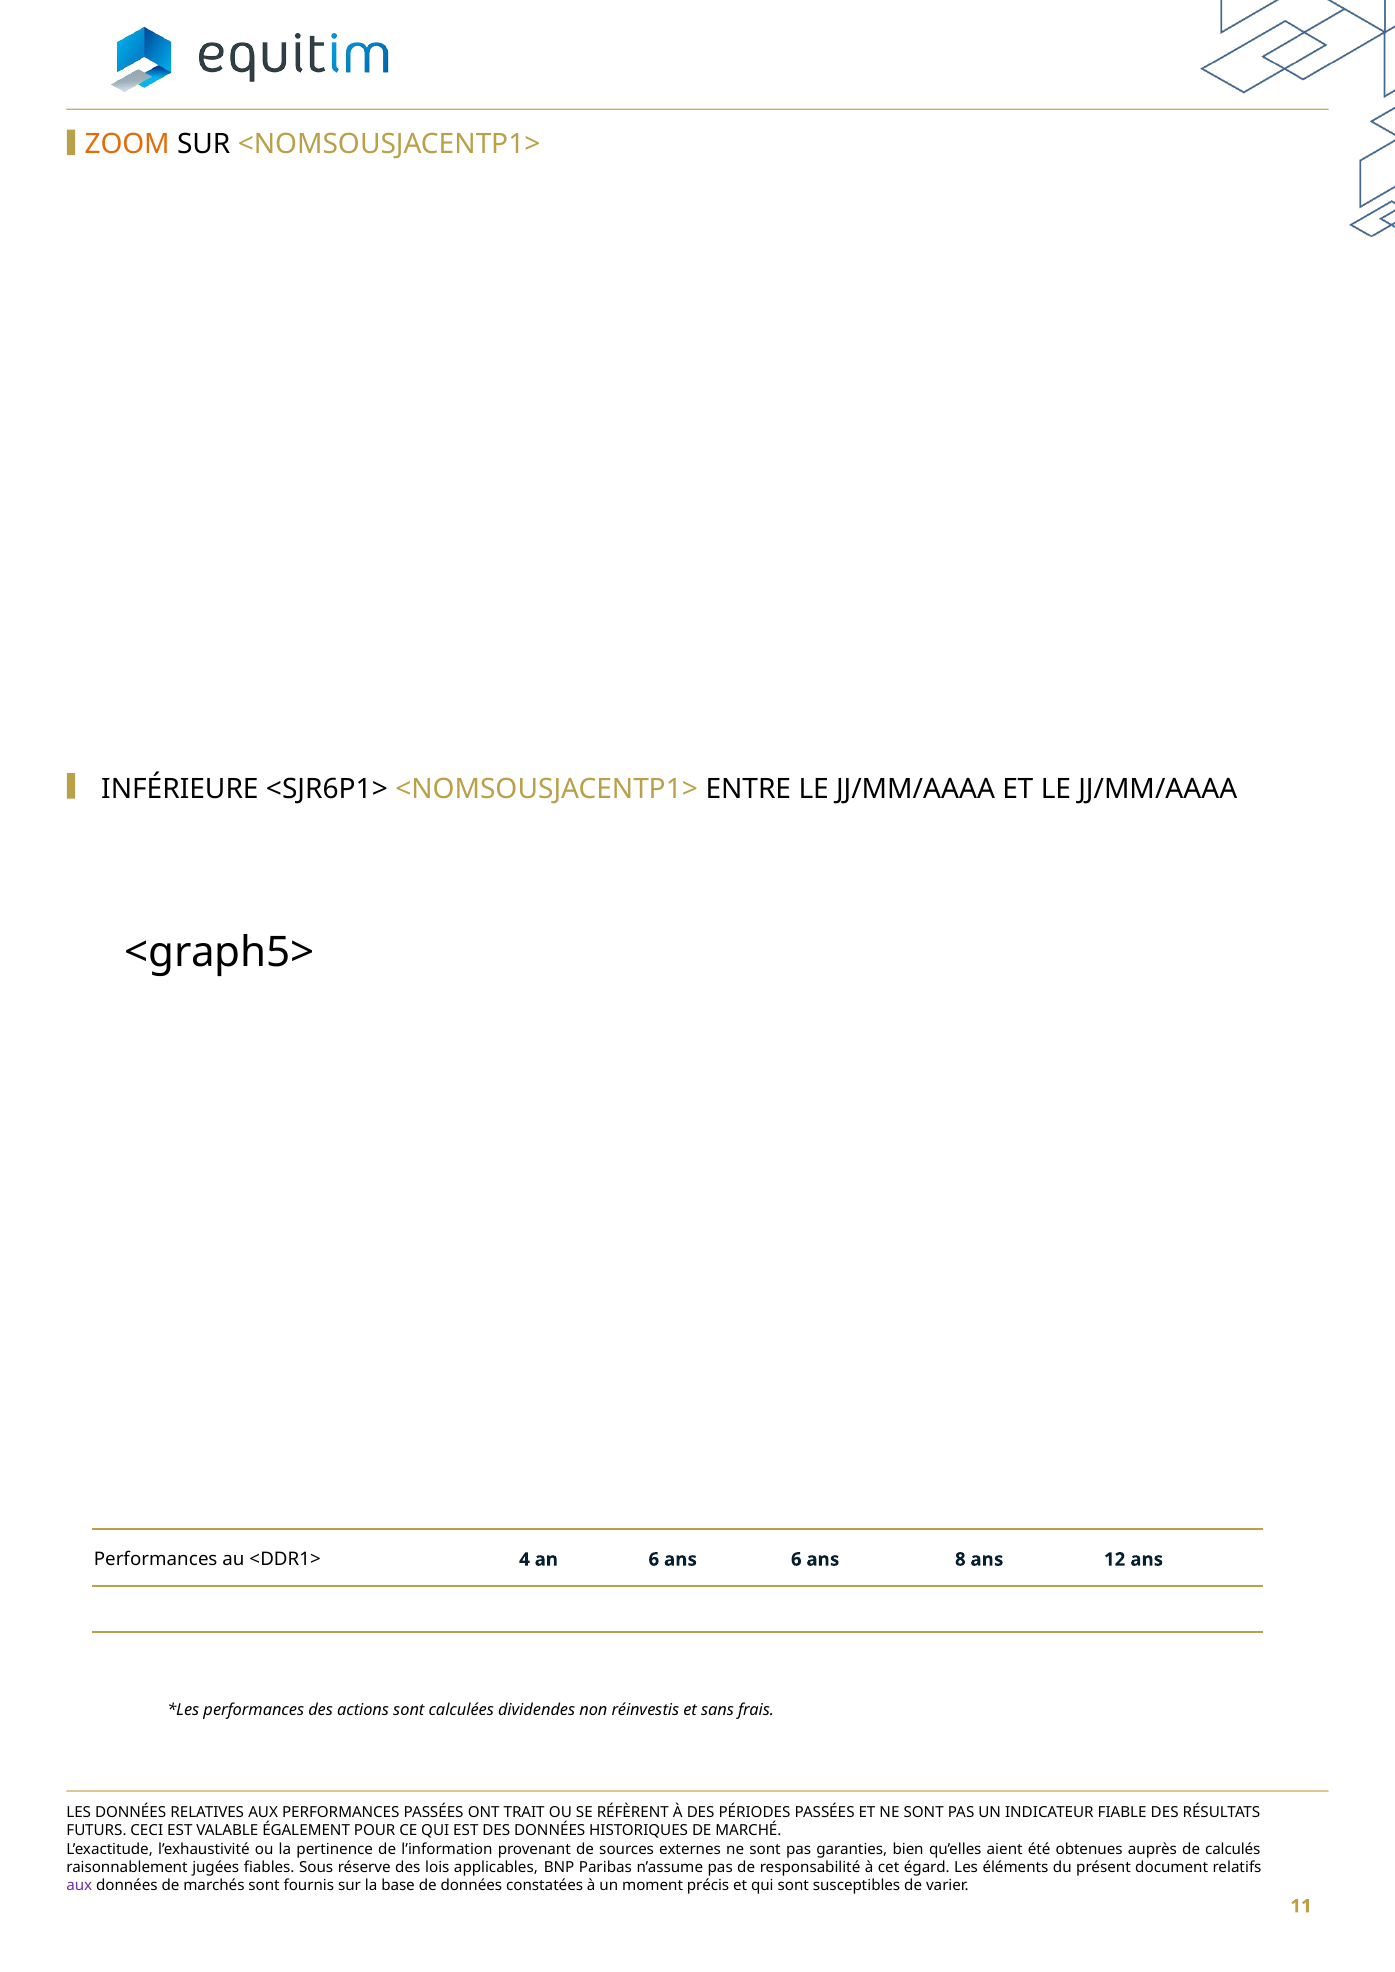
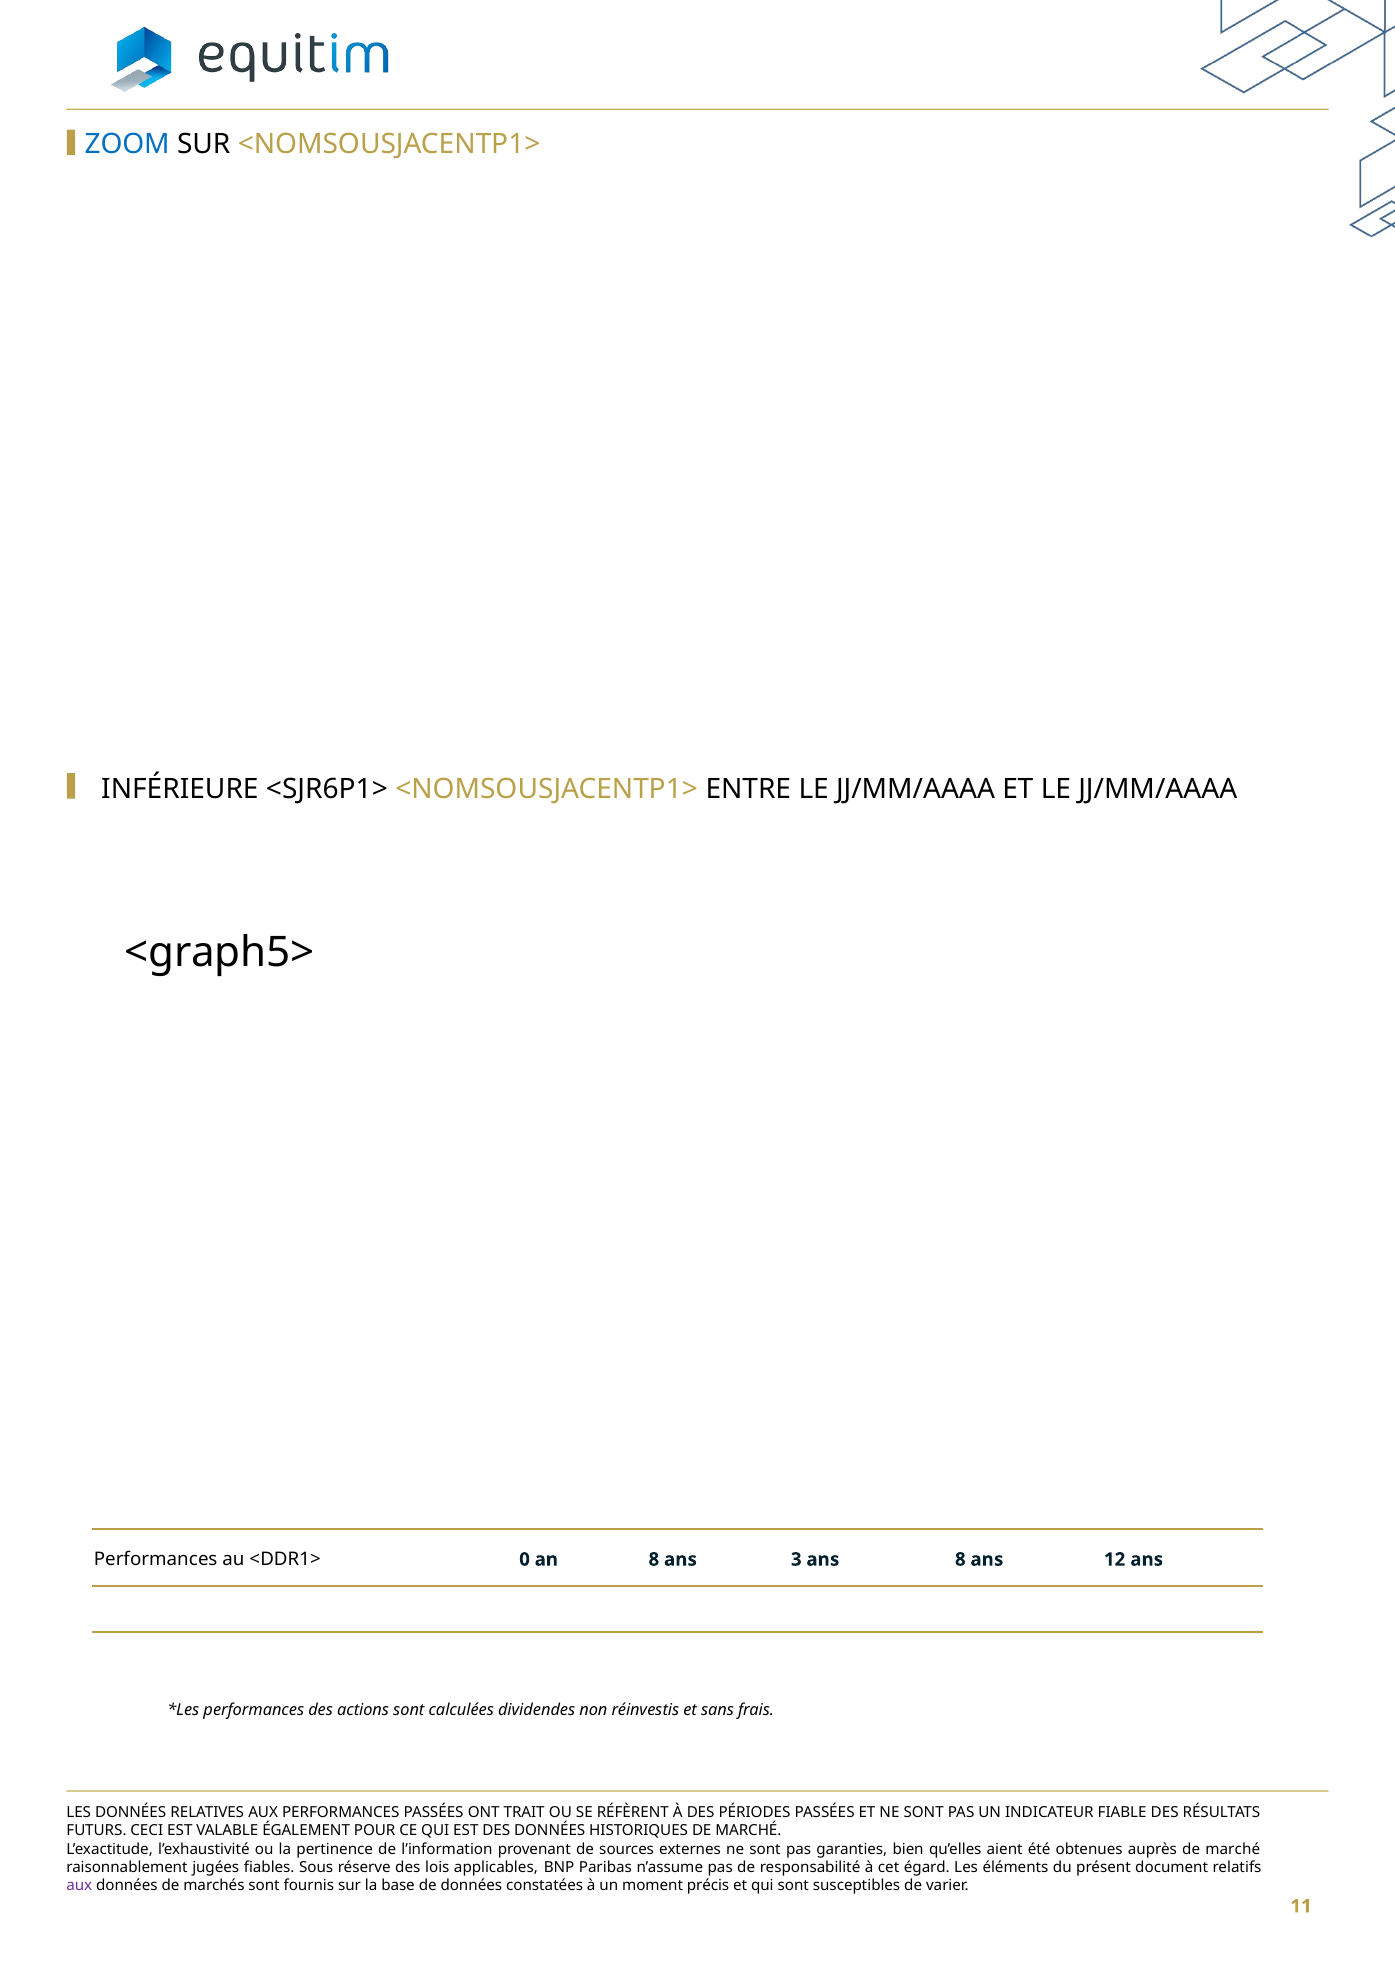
ZOOM colour: orange -> blue
4: 4 -> 0
an 6: 6 -> 8
ans 6: 6 -> 3
auprès de calculés: calculés -> marché
